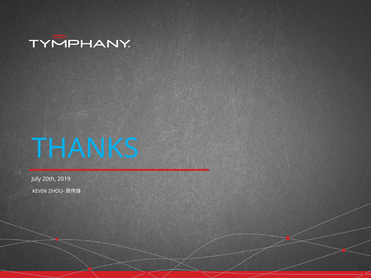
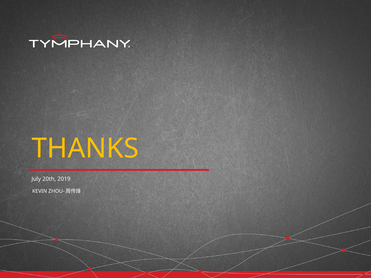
THANKS colour: light blue -> yellow
